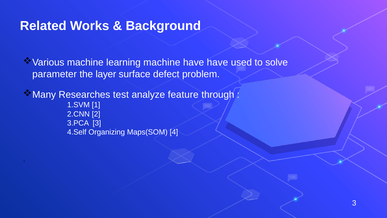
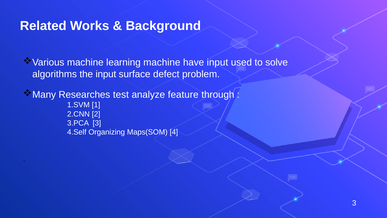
have have: have -> input
parameter: parameter -> algorithms
the layer: layer -> input
